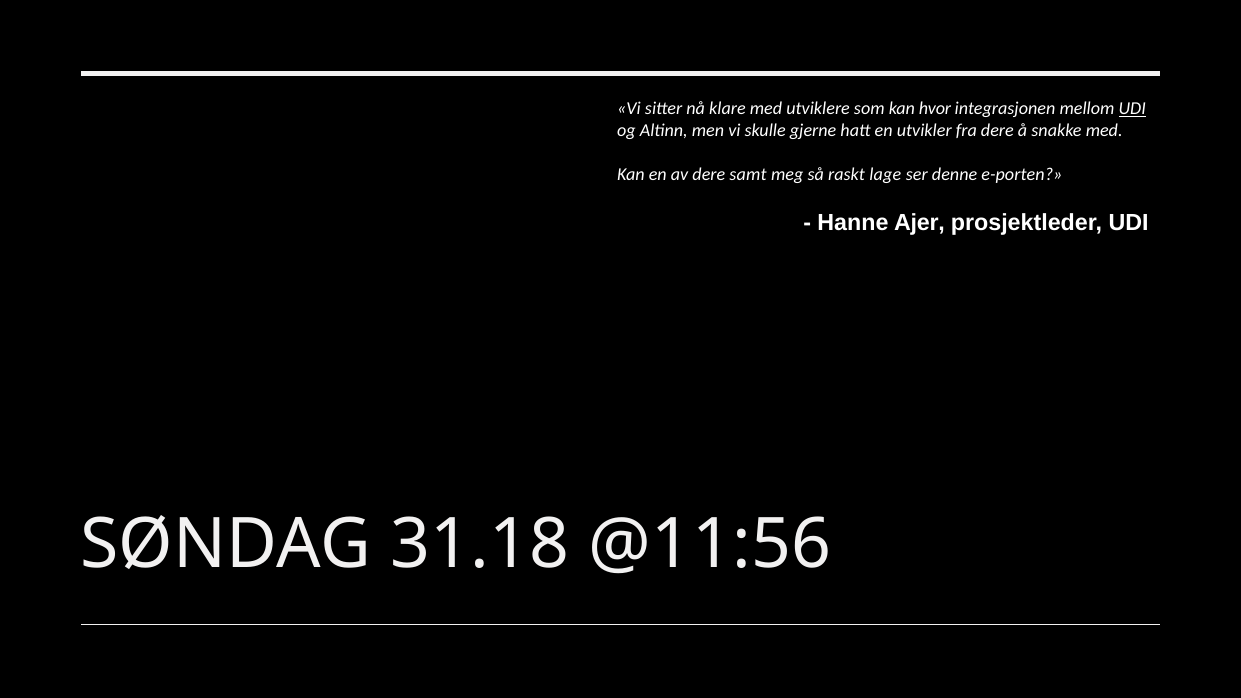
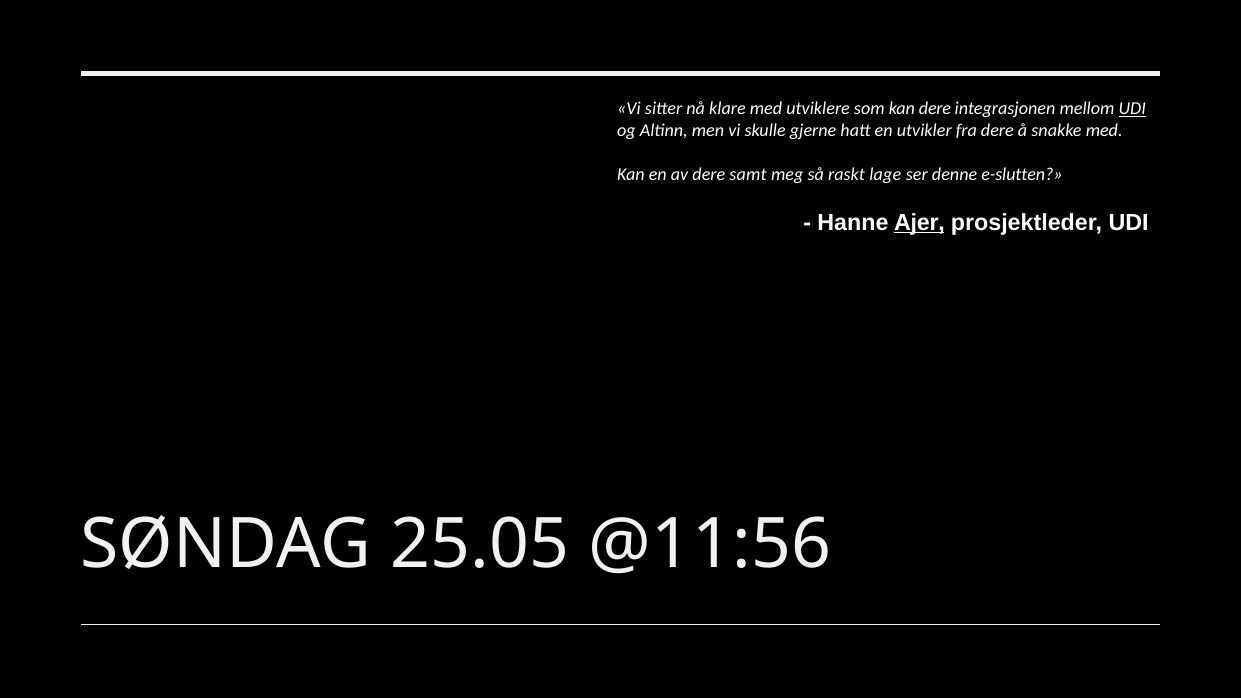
kan hvor: hvor -> dere
e-porten: e-porten -> e-slutten
Ajer underline: none -> present
31.18: 31.18 -> 25.05
